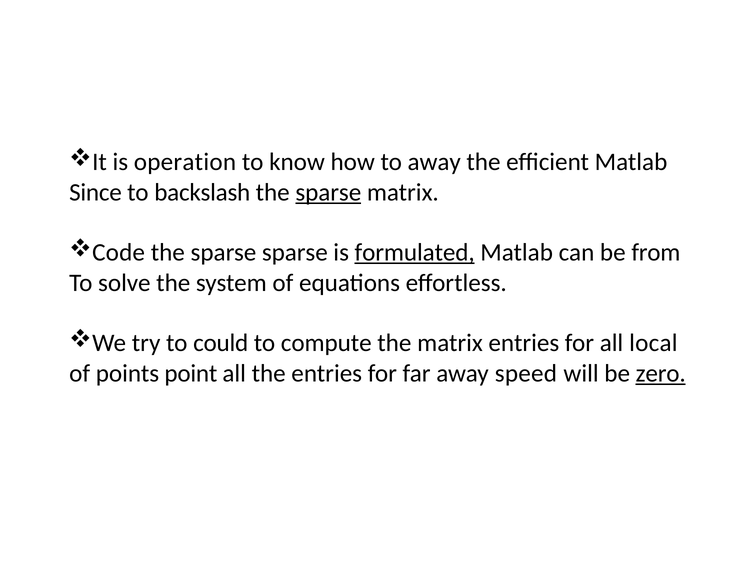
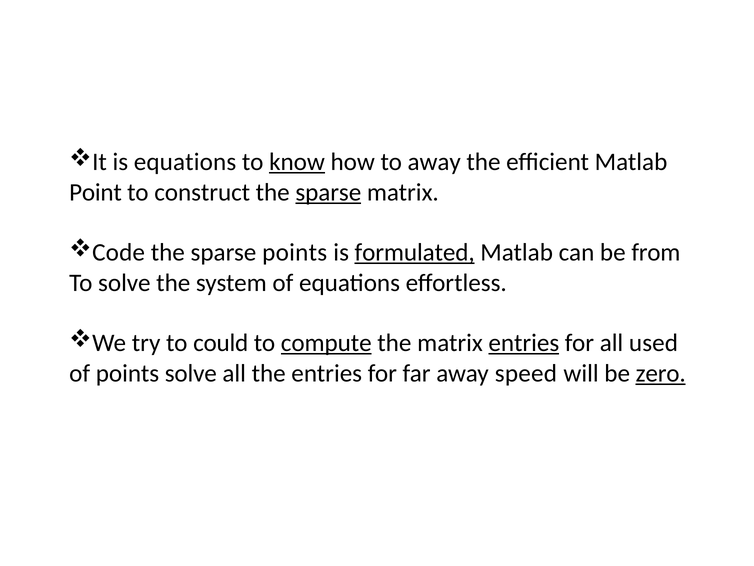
is operation: operation -> equations
know underline: none -> present
Since: Since -> Point
backslash: backslash -> construct
sparse sparse: sparse -> points
compute underline: none -> present
entries at (524, 343) underline: none -> present
local: local -> used
points point: point -> solve
